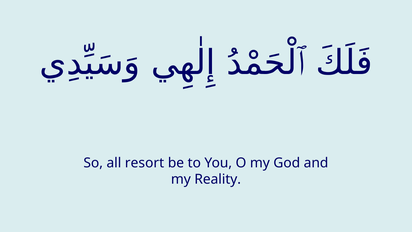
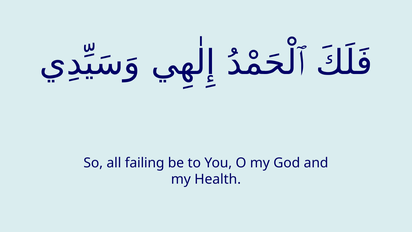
resort: resort -> failing
Reality: Reality -> Health
